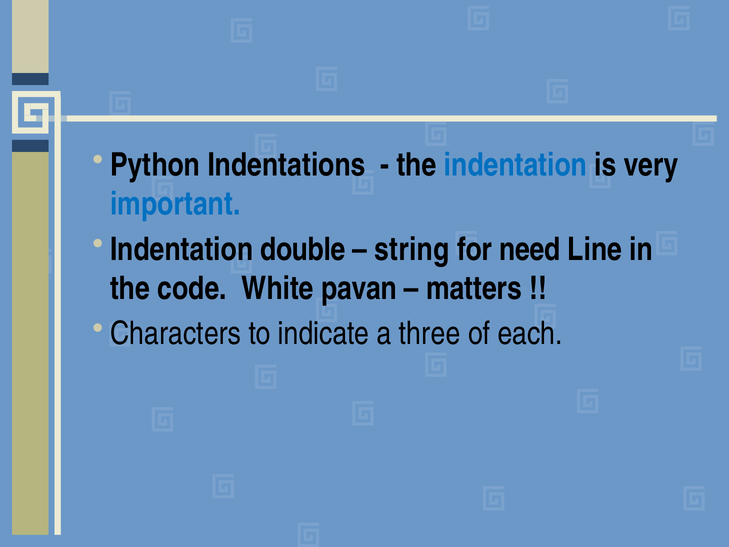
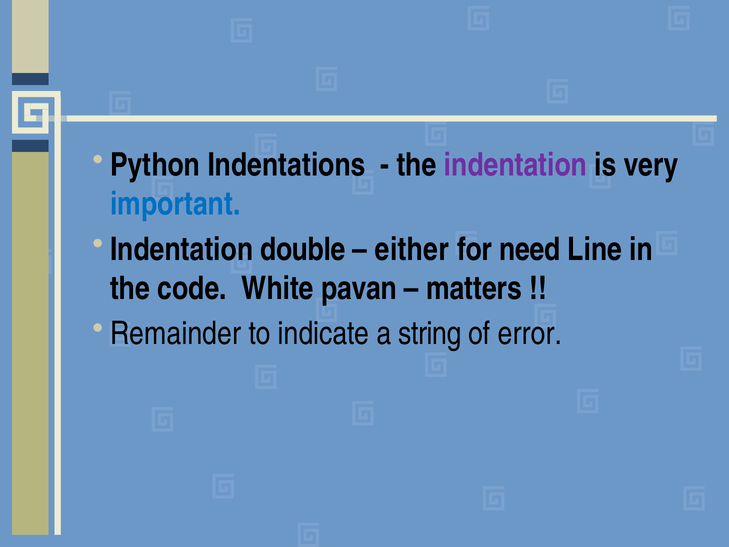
indentation at (515, 165) colour: blue -> purple
string: string -> either
Characters: Characters -> Remainder
three: three -> string
each: each -> error
